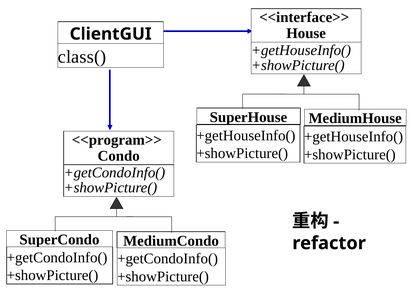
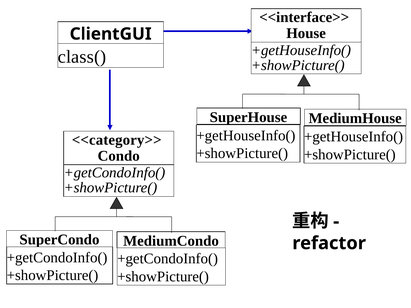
<<program>>: <<program>> -> <<category>>
